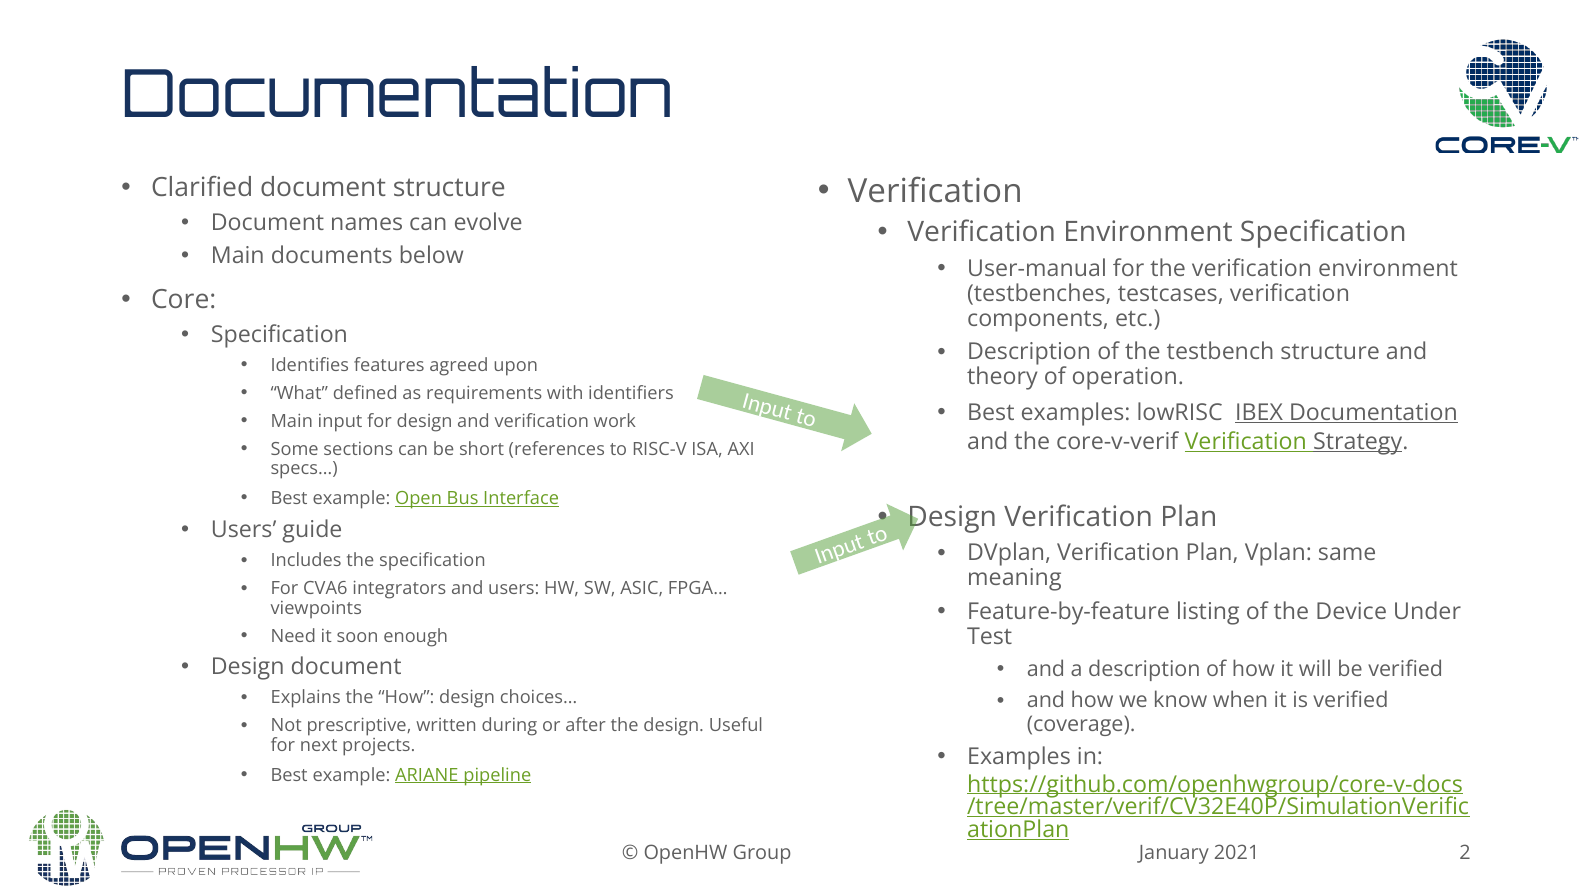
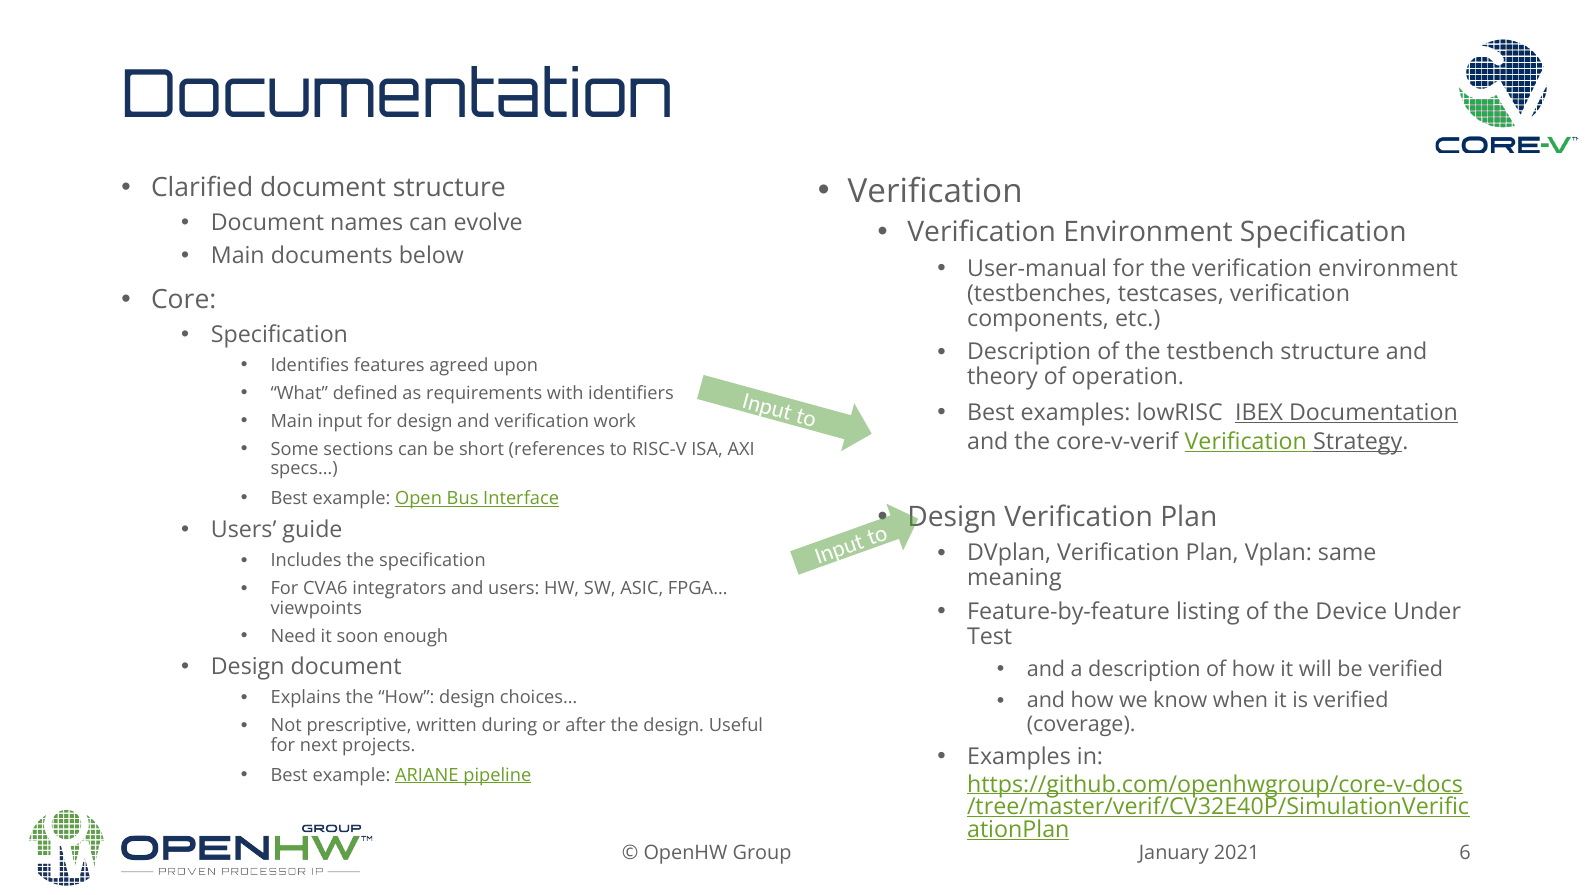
2: 2 -> 6
